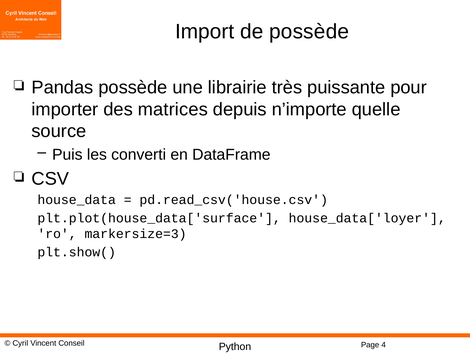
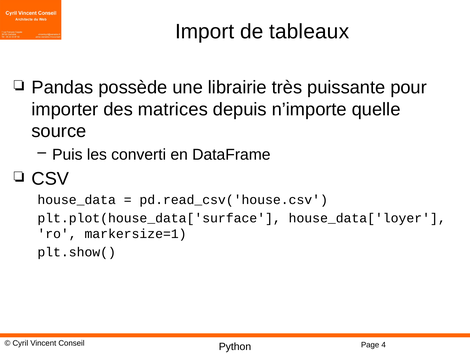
de possède: possède -> tableaux
markersize=3: markersize=3 -> markersize=1
